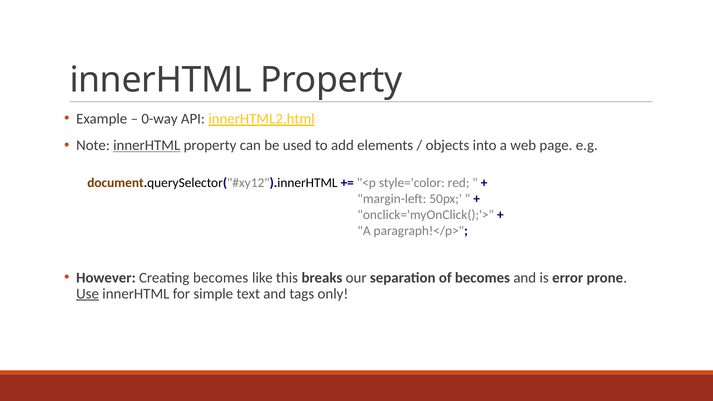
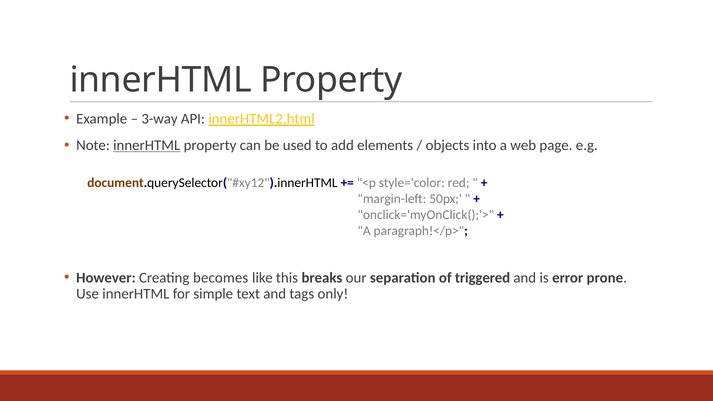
0-way: 0-way -> 3-way
of becomes: becomes -> triggered
Use underline: present -> none
